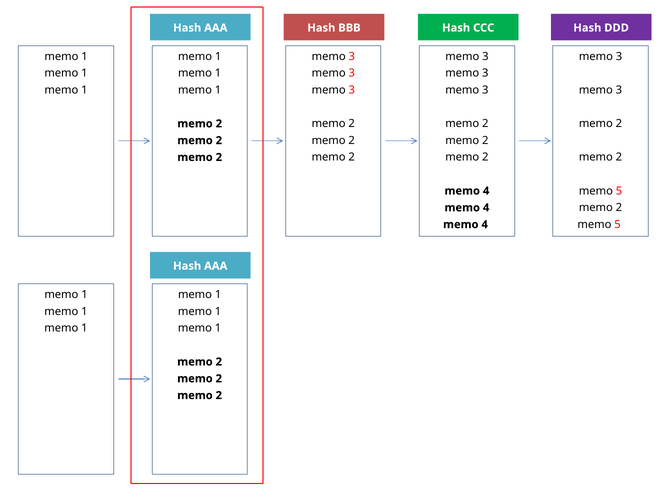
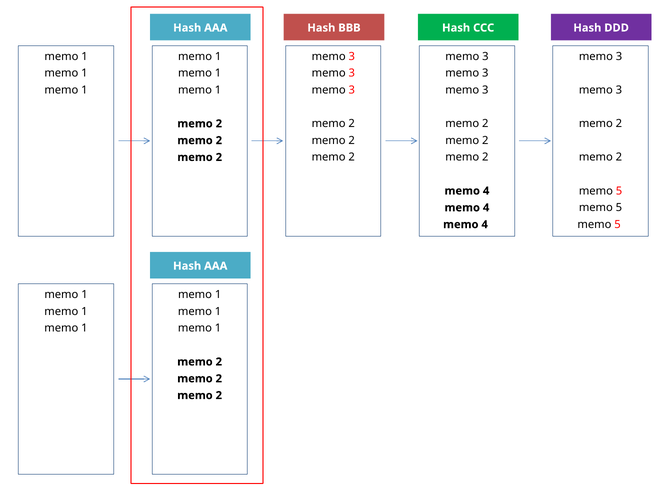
2 at (619, 208): 2 -> 5
